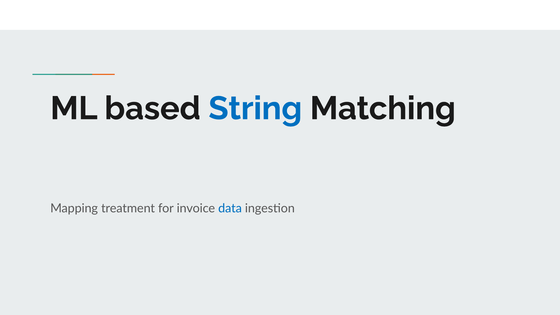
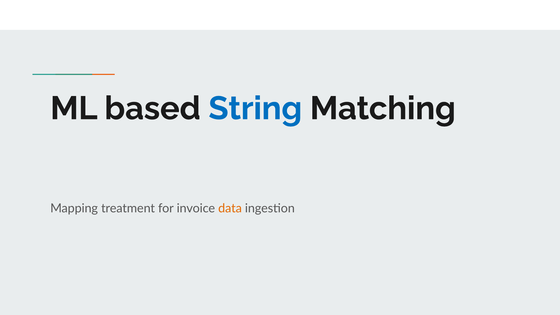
data colour: blue -> orange
